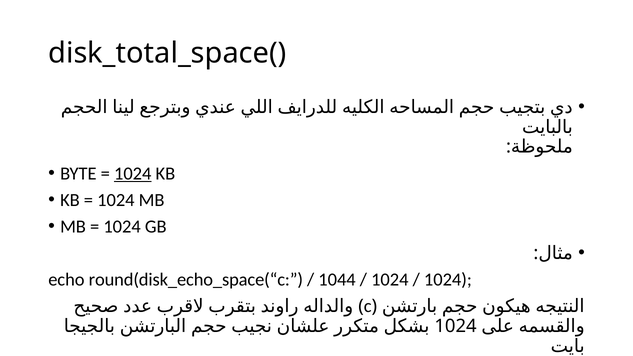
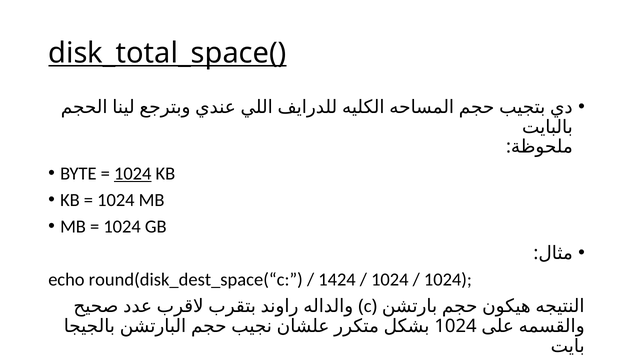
disk_total_space( underline: none -> present
round(disk_echo_space(“c: round(disk_echo_space(“c -> round(disk_dest_space(“c
1044: 1044 -> 1424
